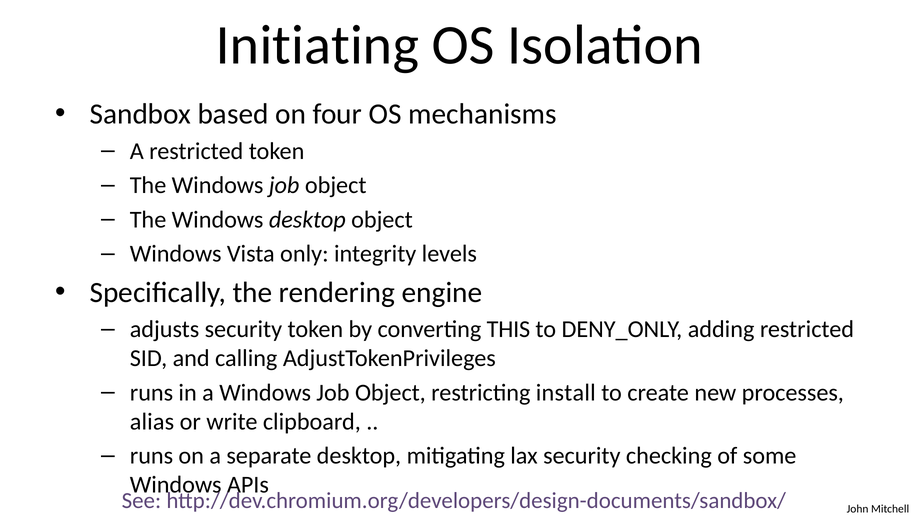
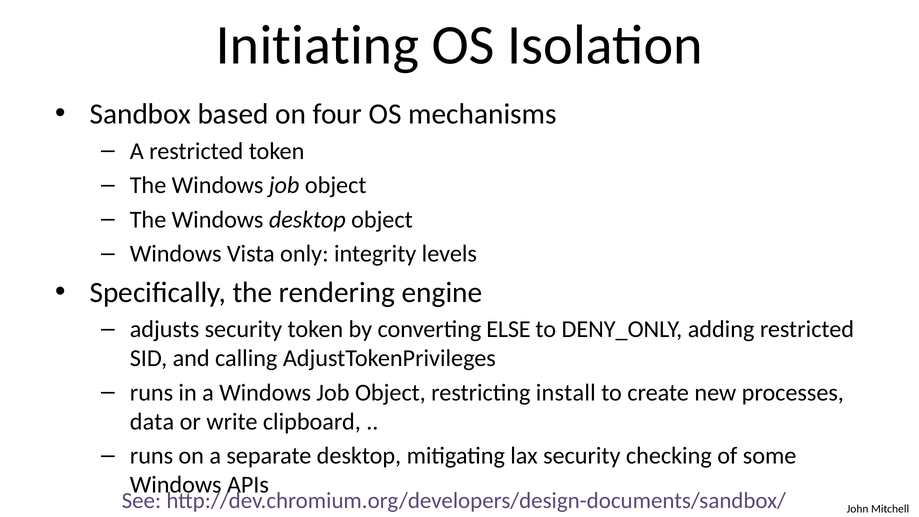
THIS: THIS -> ELSE
alias: alias -> data
